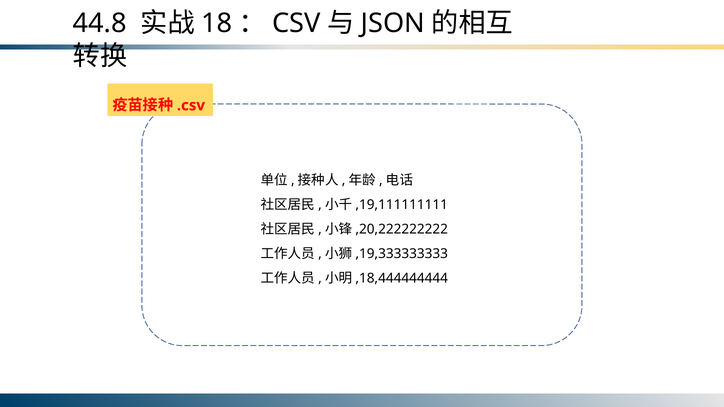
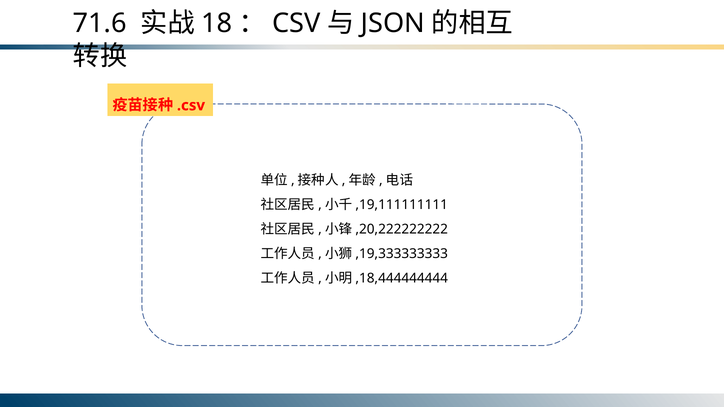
44.8: 44.8 -> 71.6
